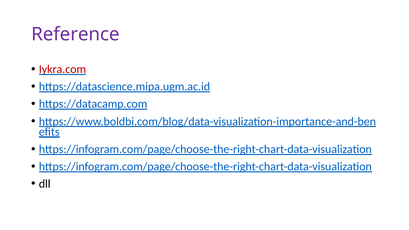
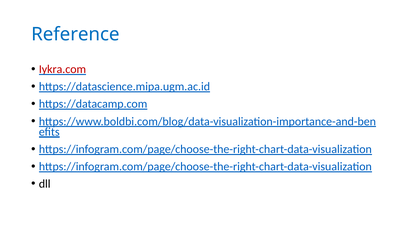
Reference colour: purple -> blue
